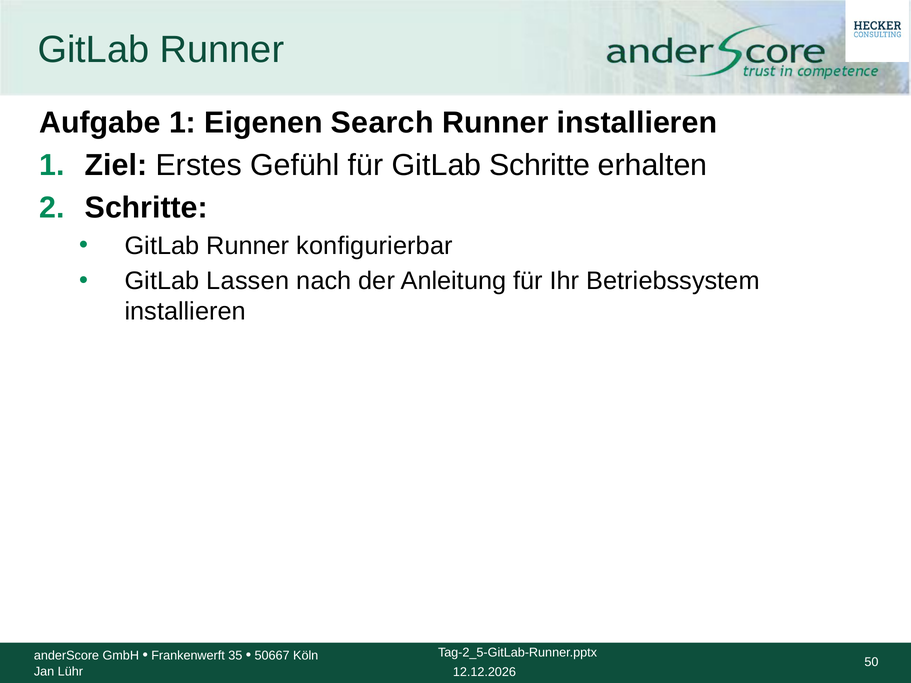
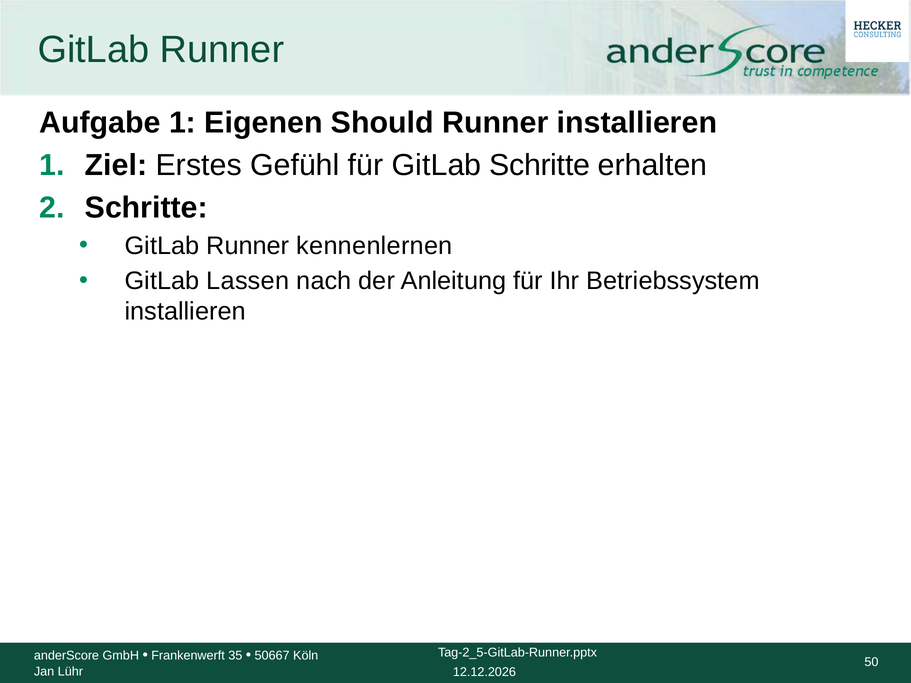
Search: Search -> Should
konfigurierbar: konfigurierbar -> kennenlernen
